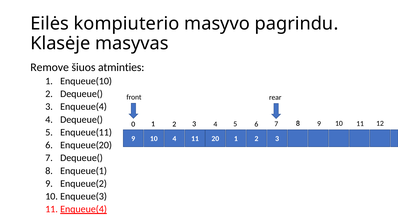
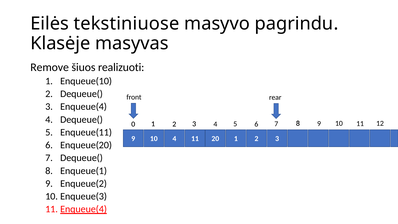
kompiuterio: kompiuterio -> tekstiniuose
atminties: atminties -> realizuoti
